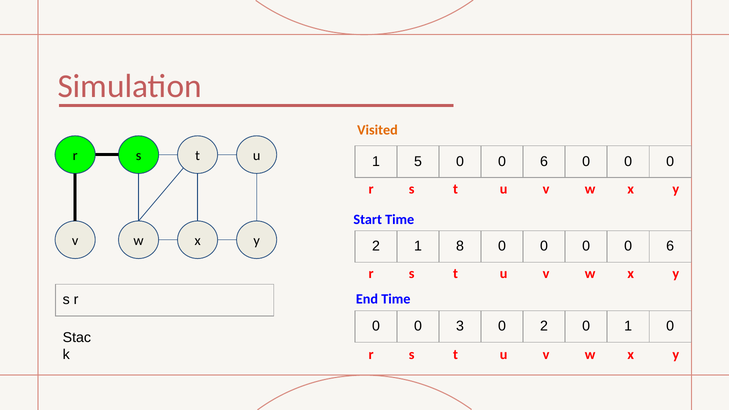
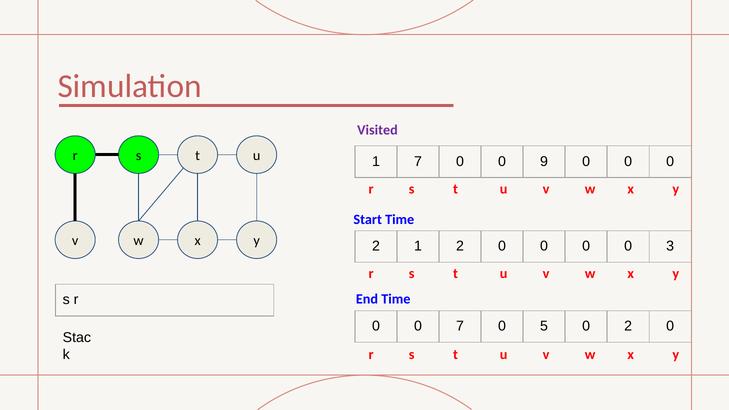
Visited colour: orange -> purple
1 5: 5 -> 7
6 at (544, 161): 6 -> 9
1 8: 8 -> 2
0 0 0 6: 6 -> 3
0 3: 3 -> 7
2 at (544, 326): 2 -> 5
1 at (628, 326): 1 -> 2
